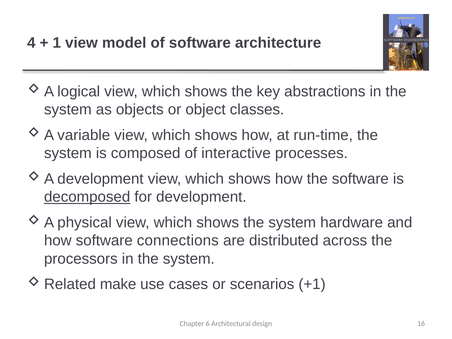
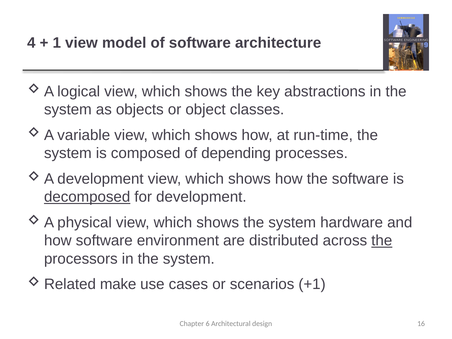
interactive: interactive -> depending
connections: connections -> environment
the at (382, 241) underline: none -> present
